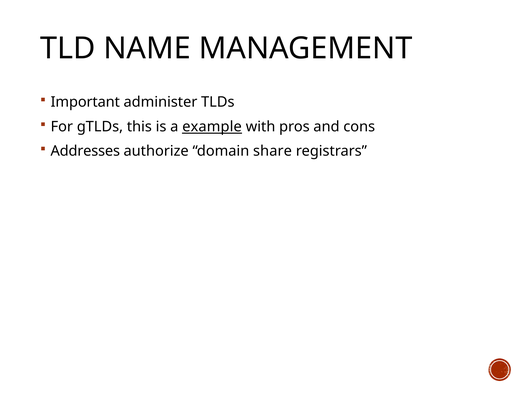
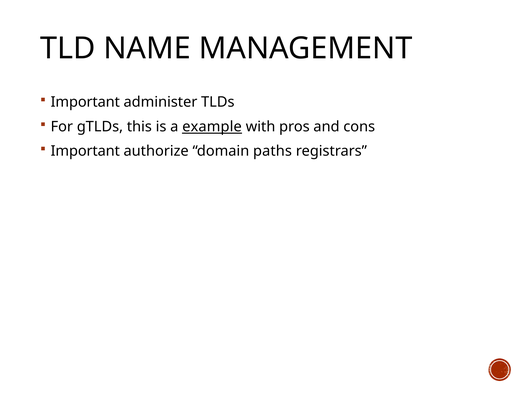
Addresses at (85, 151): Addresses -> Important
share: share -> paths
